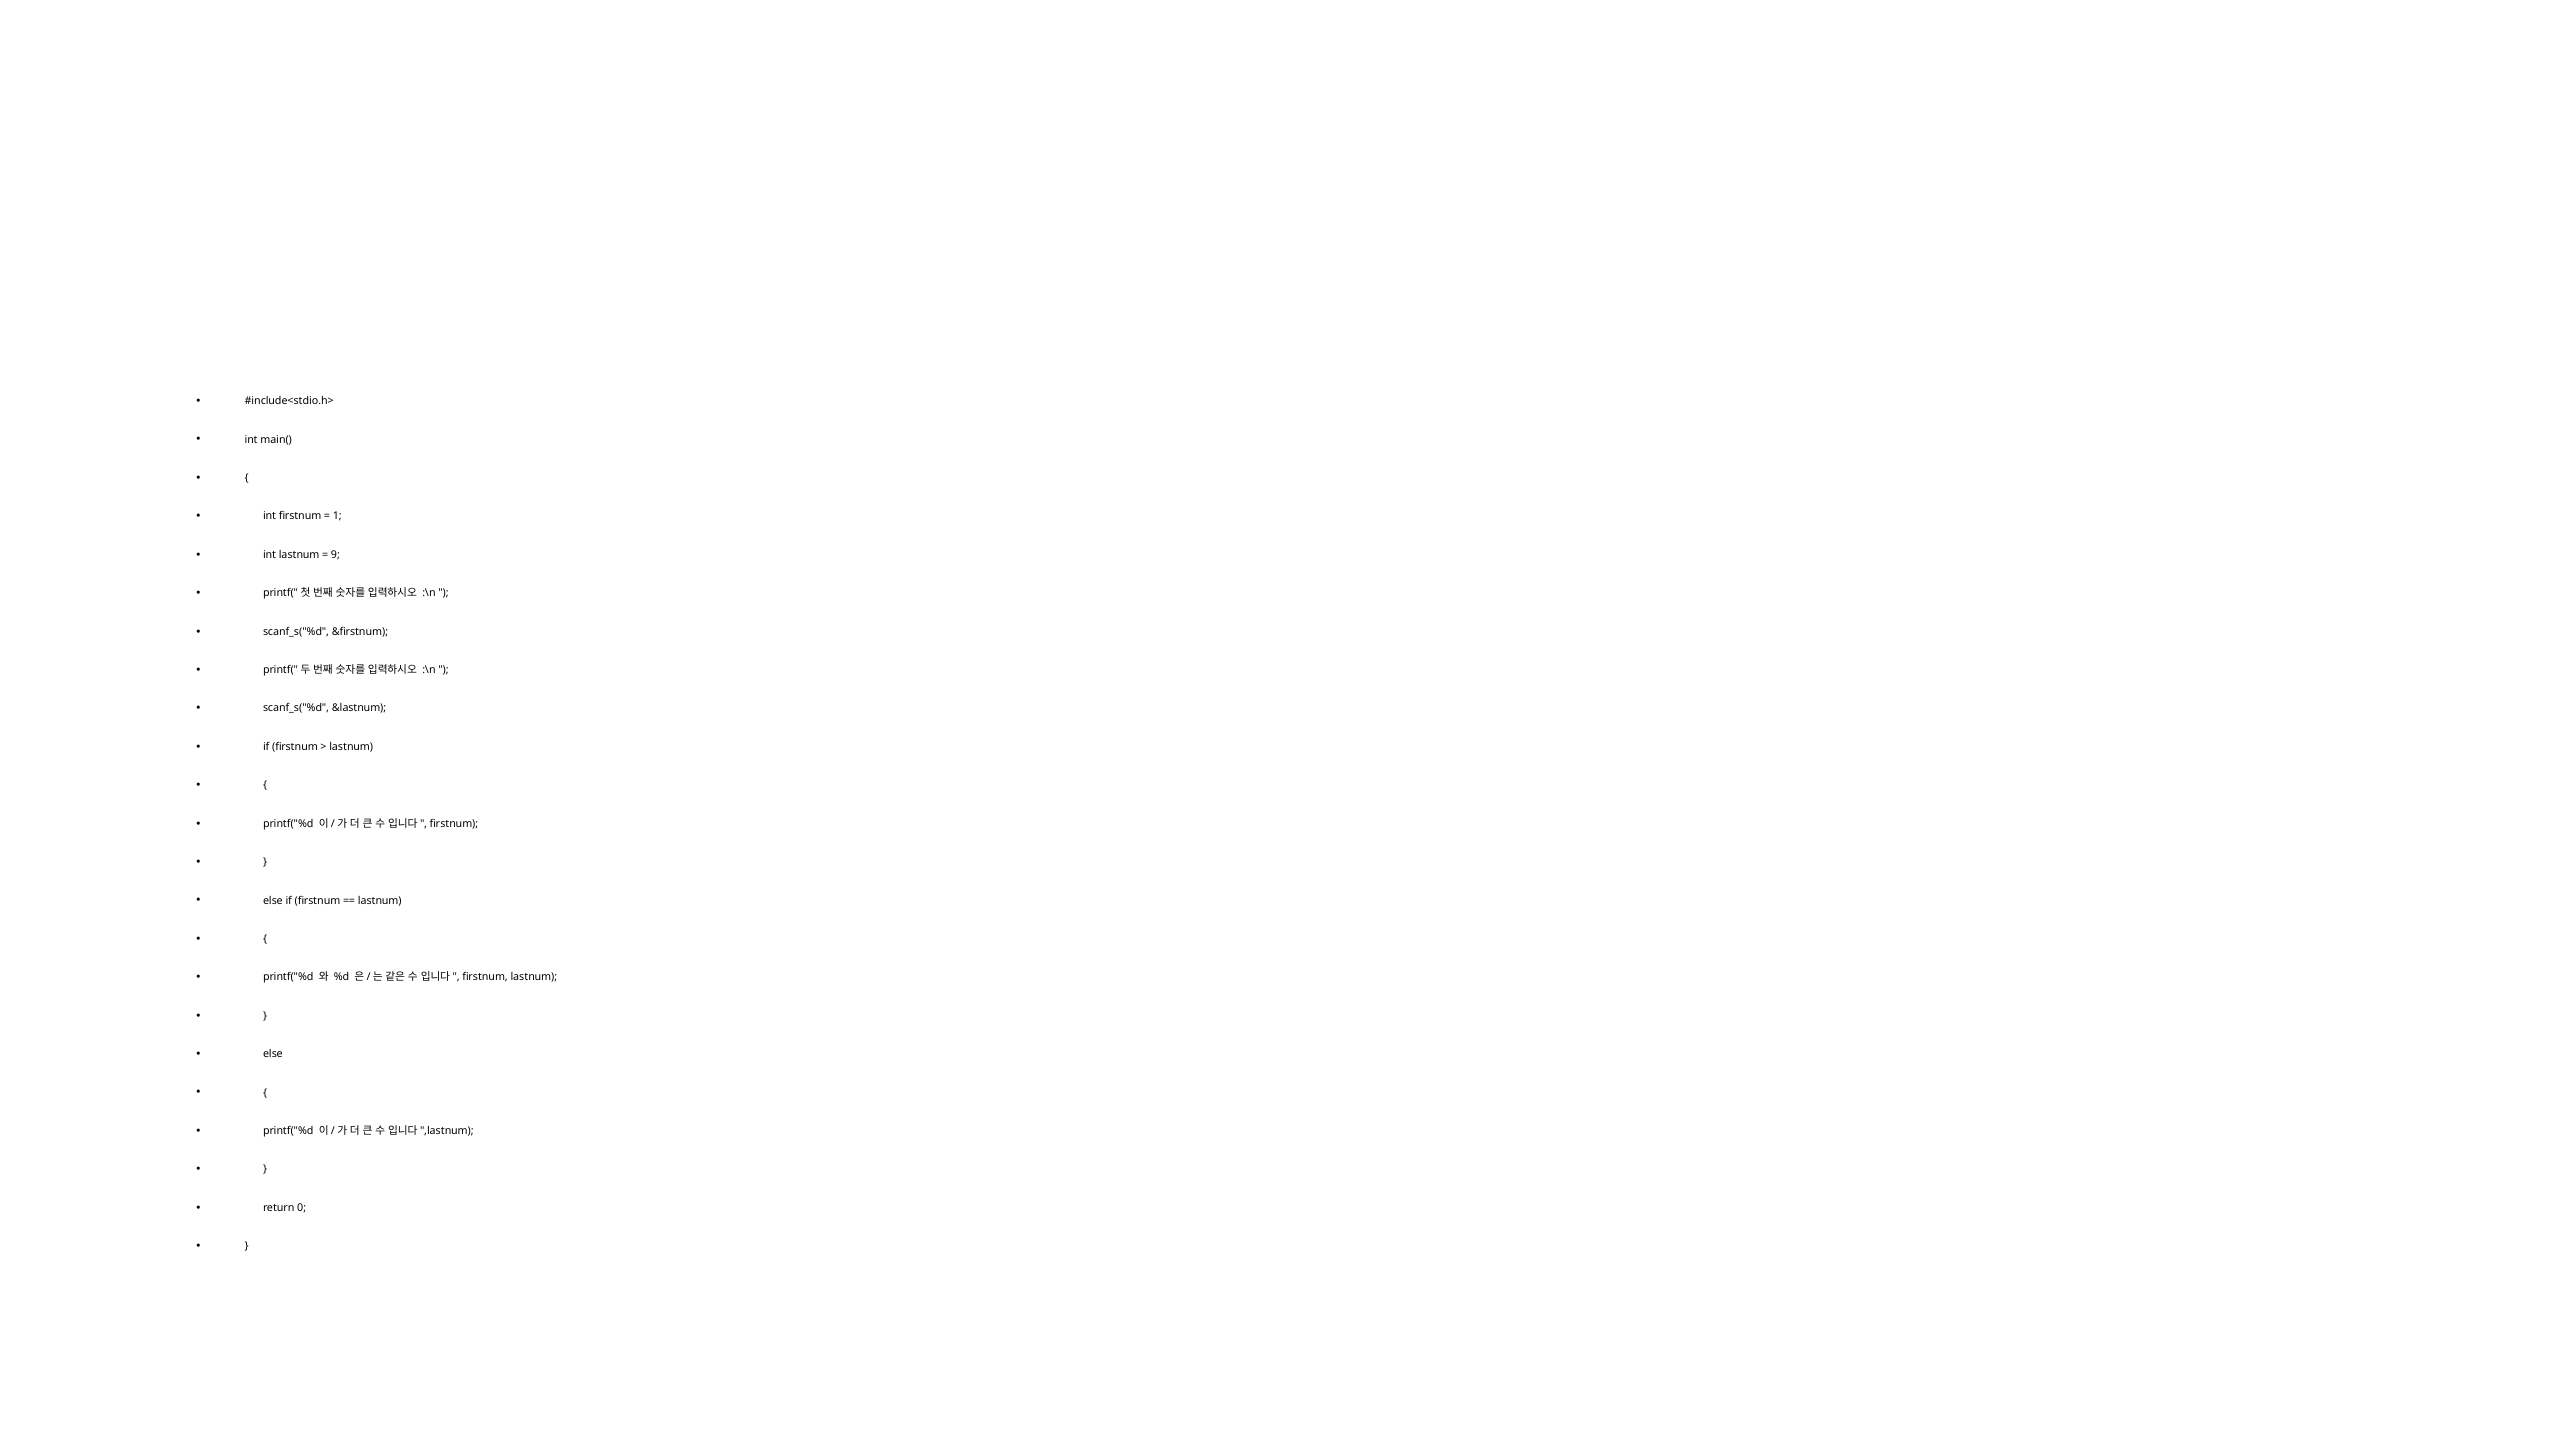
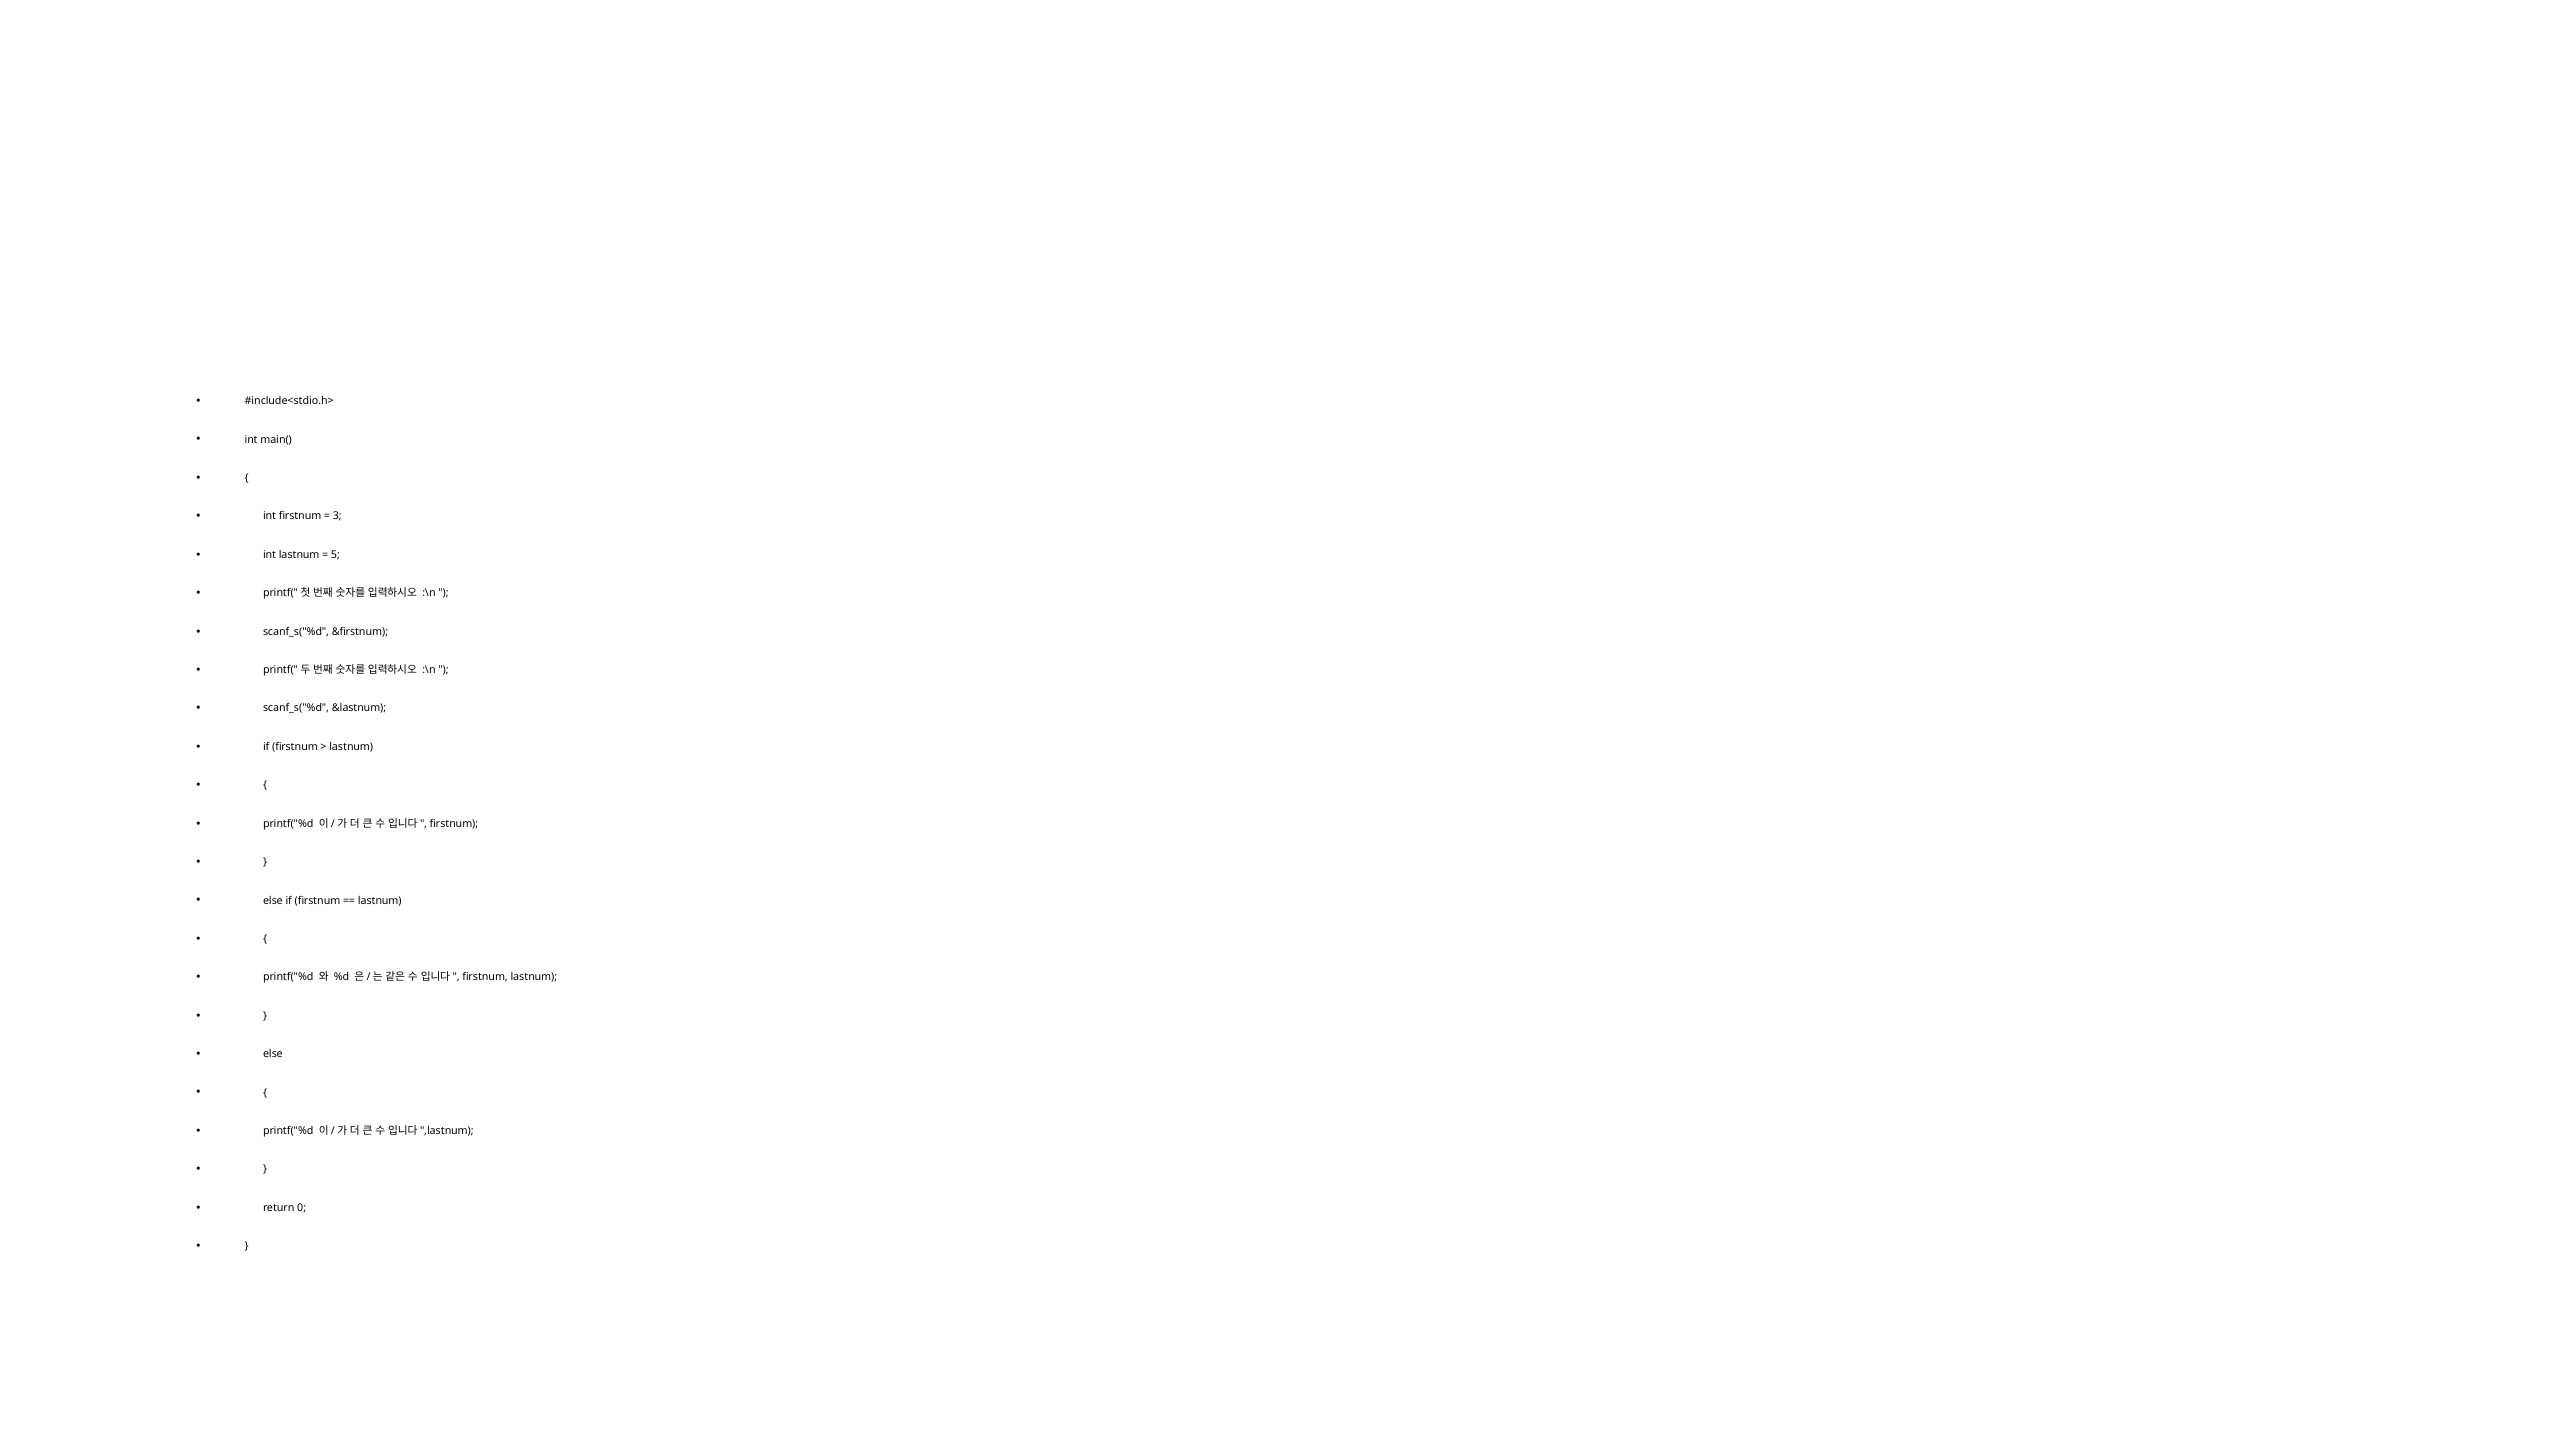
1: 1 -> 3
9: 9 -> 5
